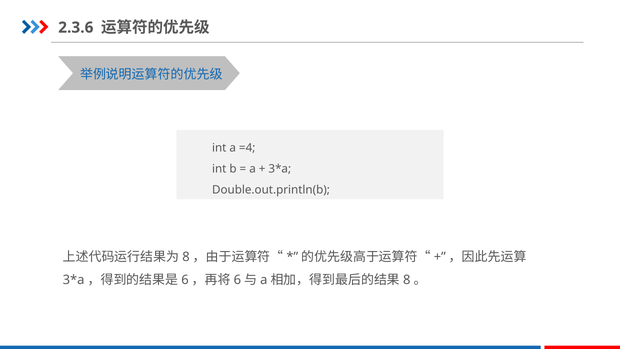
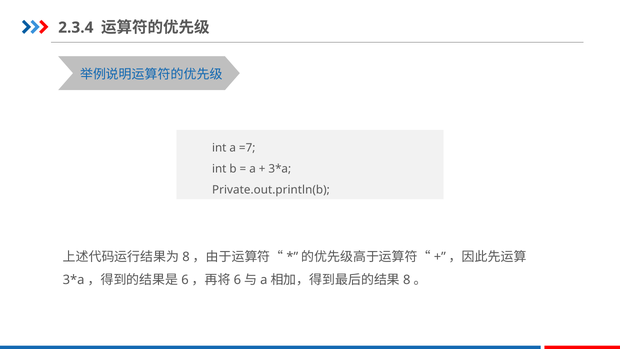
2.3.6: 2.3.6 -> 2.3.4
=4: =4 -> =7
Double.out.println(b: Double.out.println(b -> Private.out.println(b
